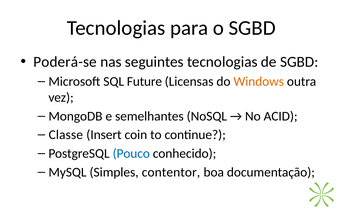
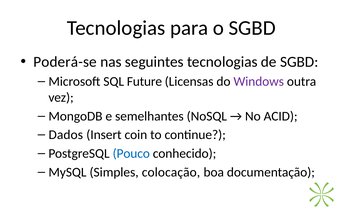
Windows colour: orange -> purple
Classe: Classe -> Dados
contentor: contentor -> colocação
